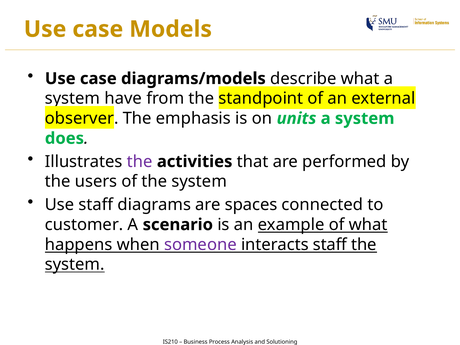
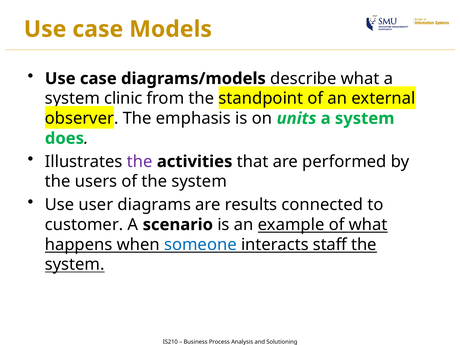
have: have -> clinic
Use staff: staff -> user
spaces: spaces -> results
someone colour: purple -> blue
